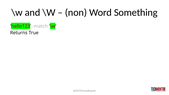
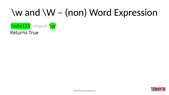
Something: Something -> Expression
